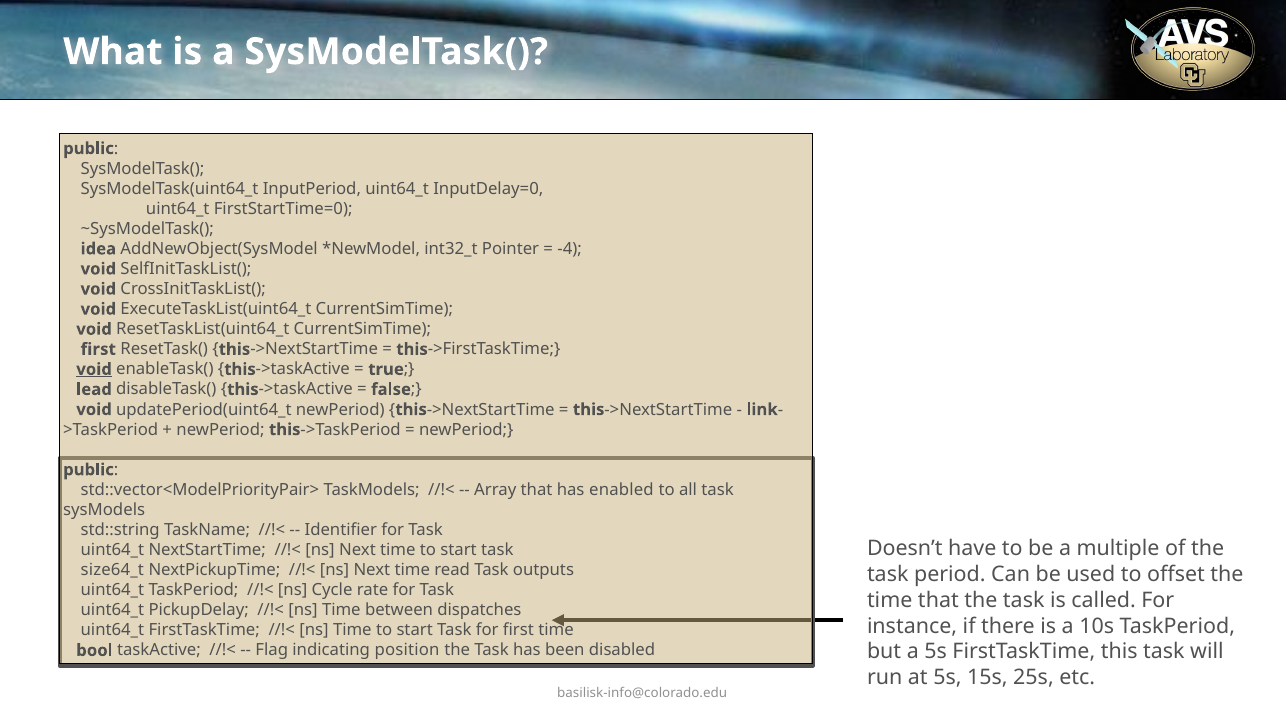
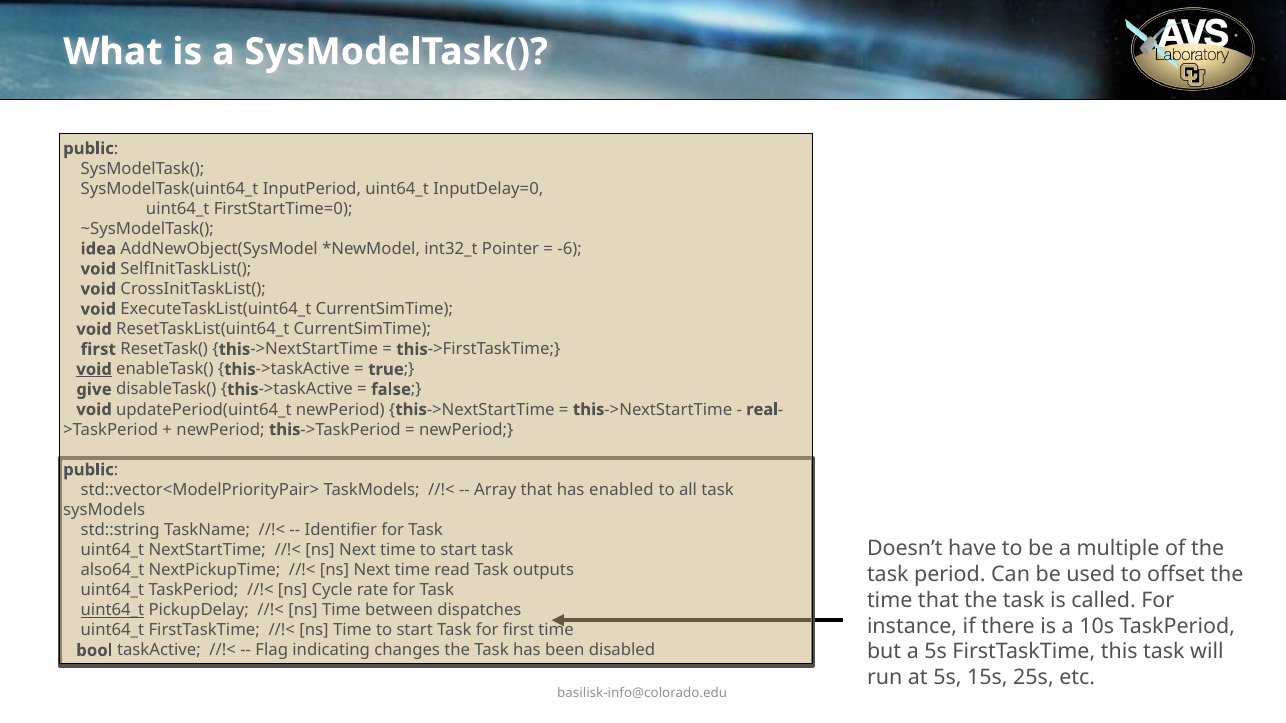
-4: -4 -> -6
lead: lead -> give
link: link -> real
size64_t: size64_t -> also64_t
uint64_t at (112, 611) underline: none -> present
position: position -> changes
